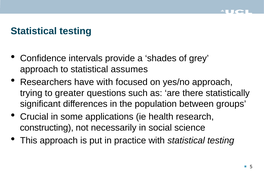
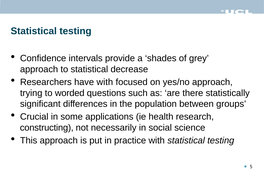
assumes: assumes -> decrease
greater: greater -> worded
